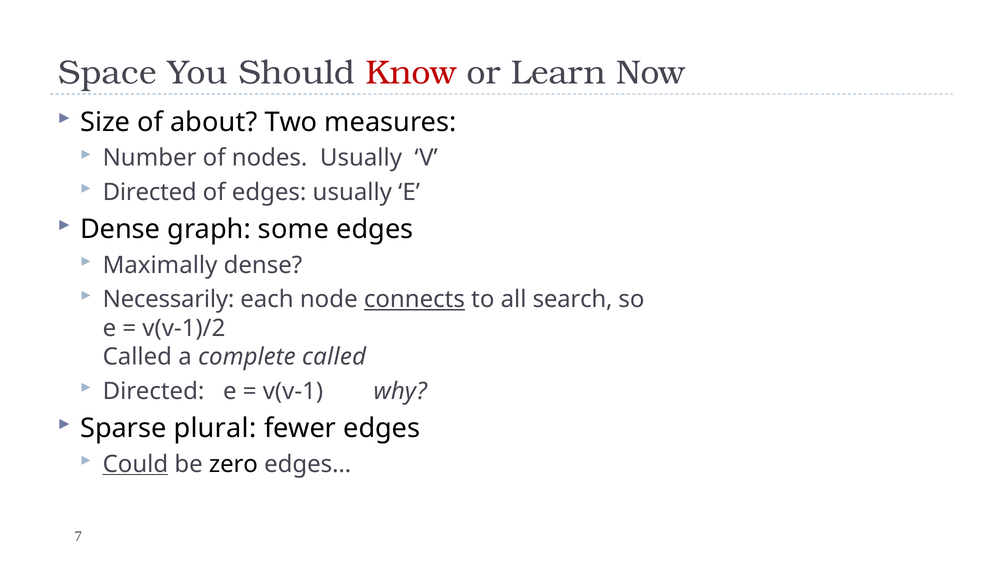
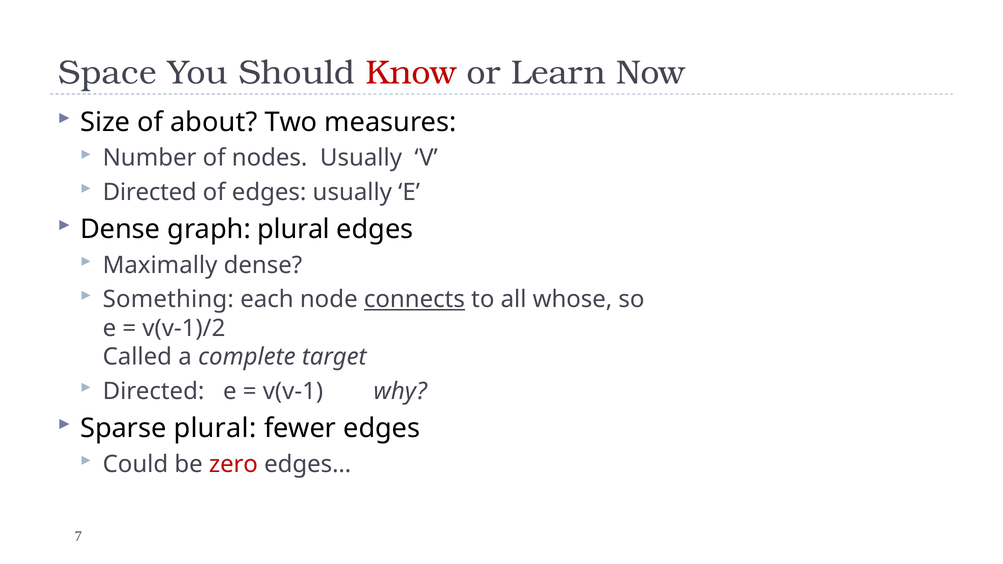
graph some: some -> plural
Necessarily: Necessarily -> Something
search: search -> whose
complete called: called -> target
Could underline: present -> none
zero colour: black -> red
